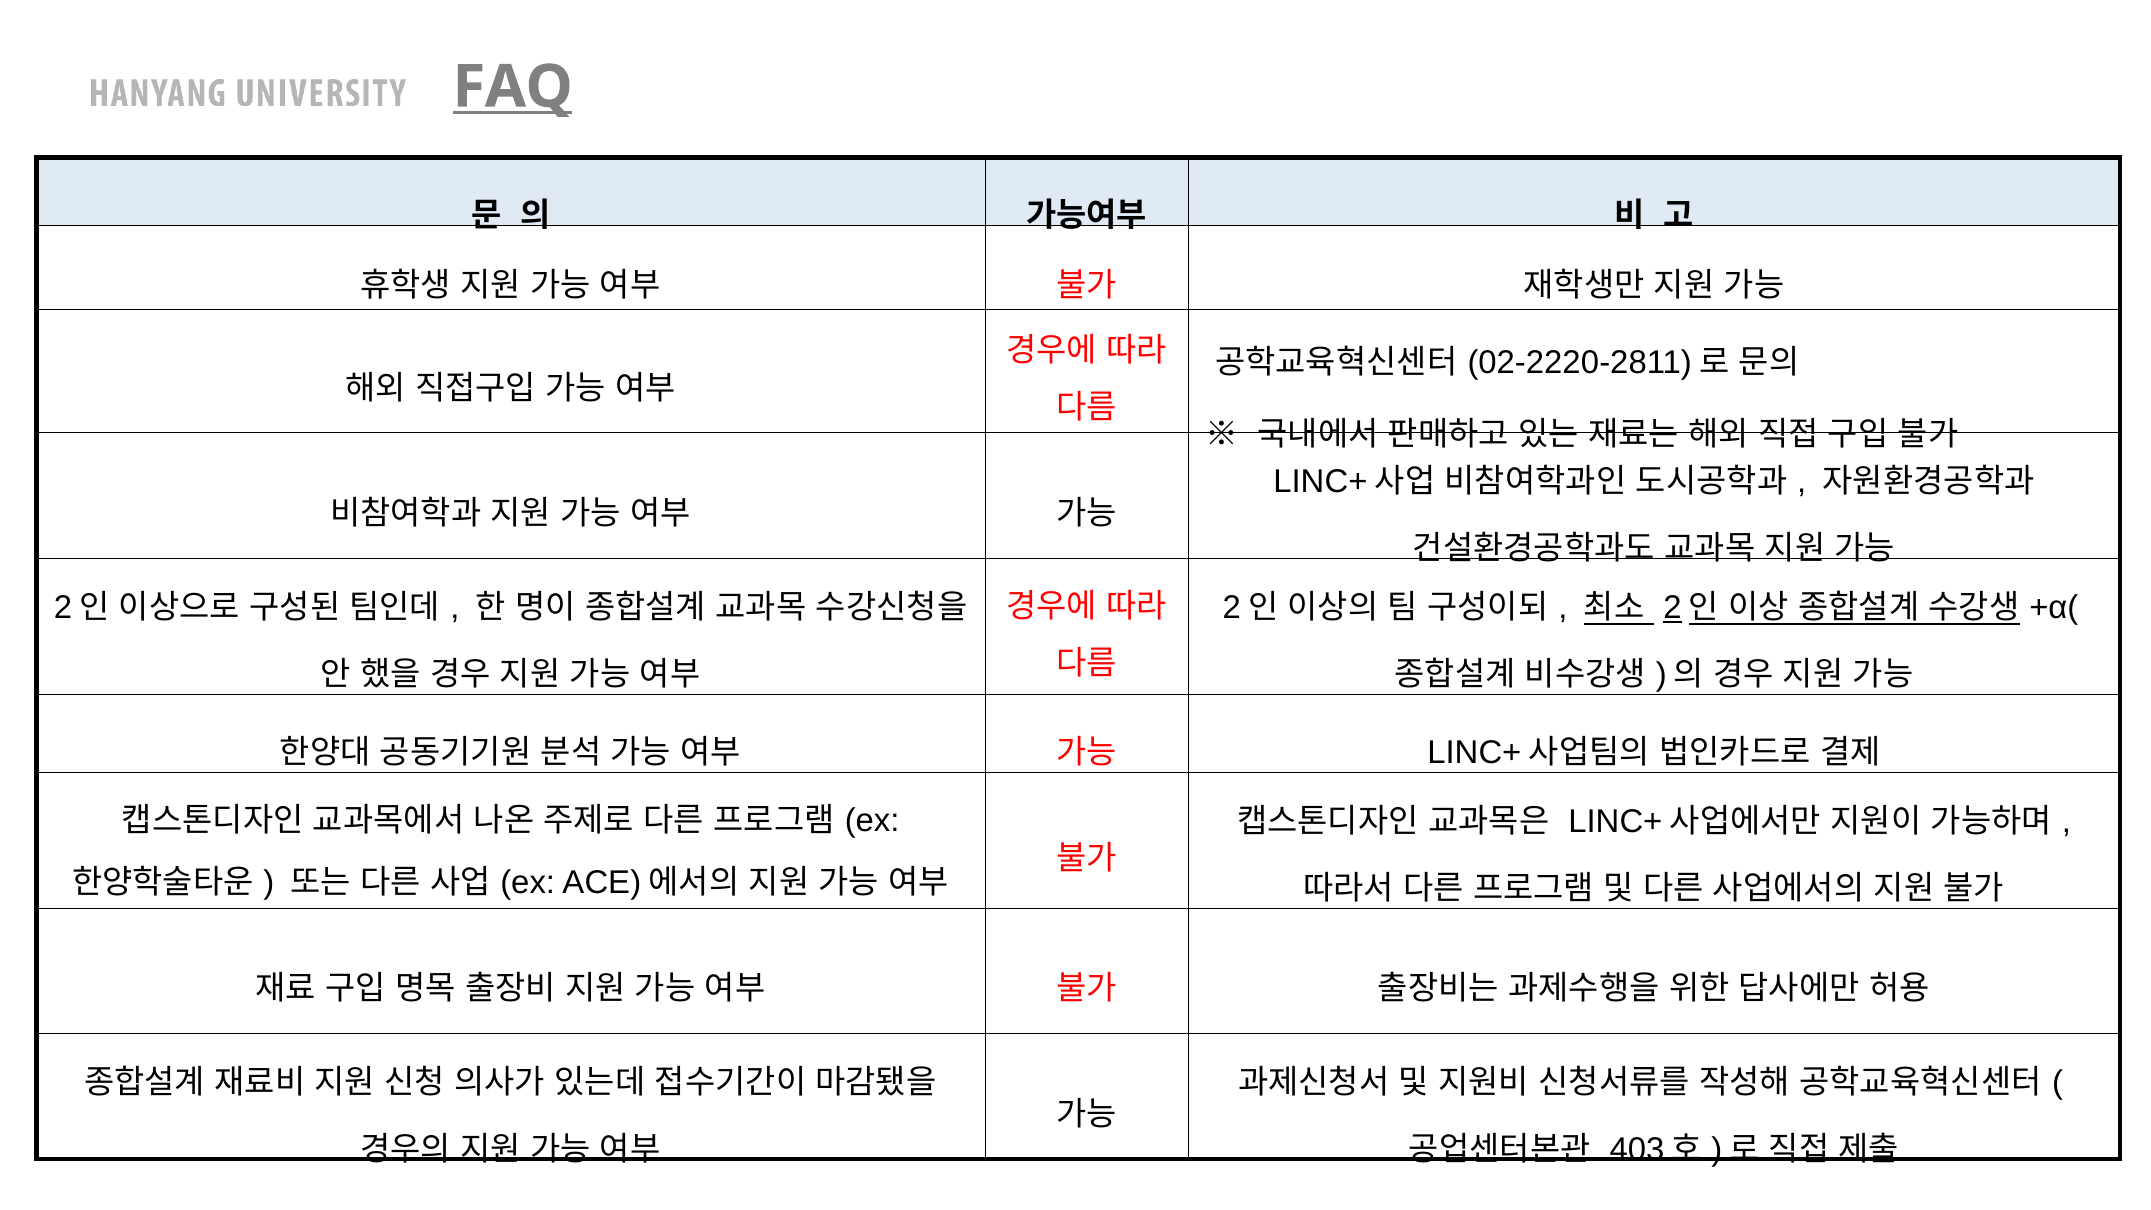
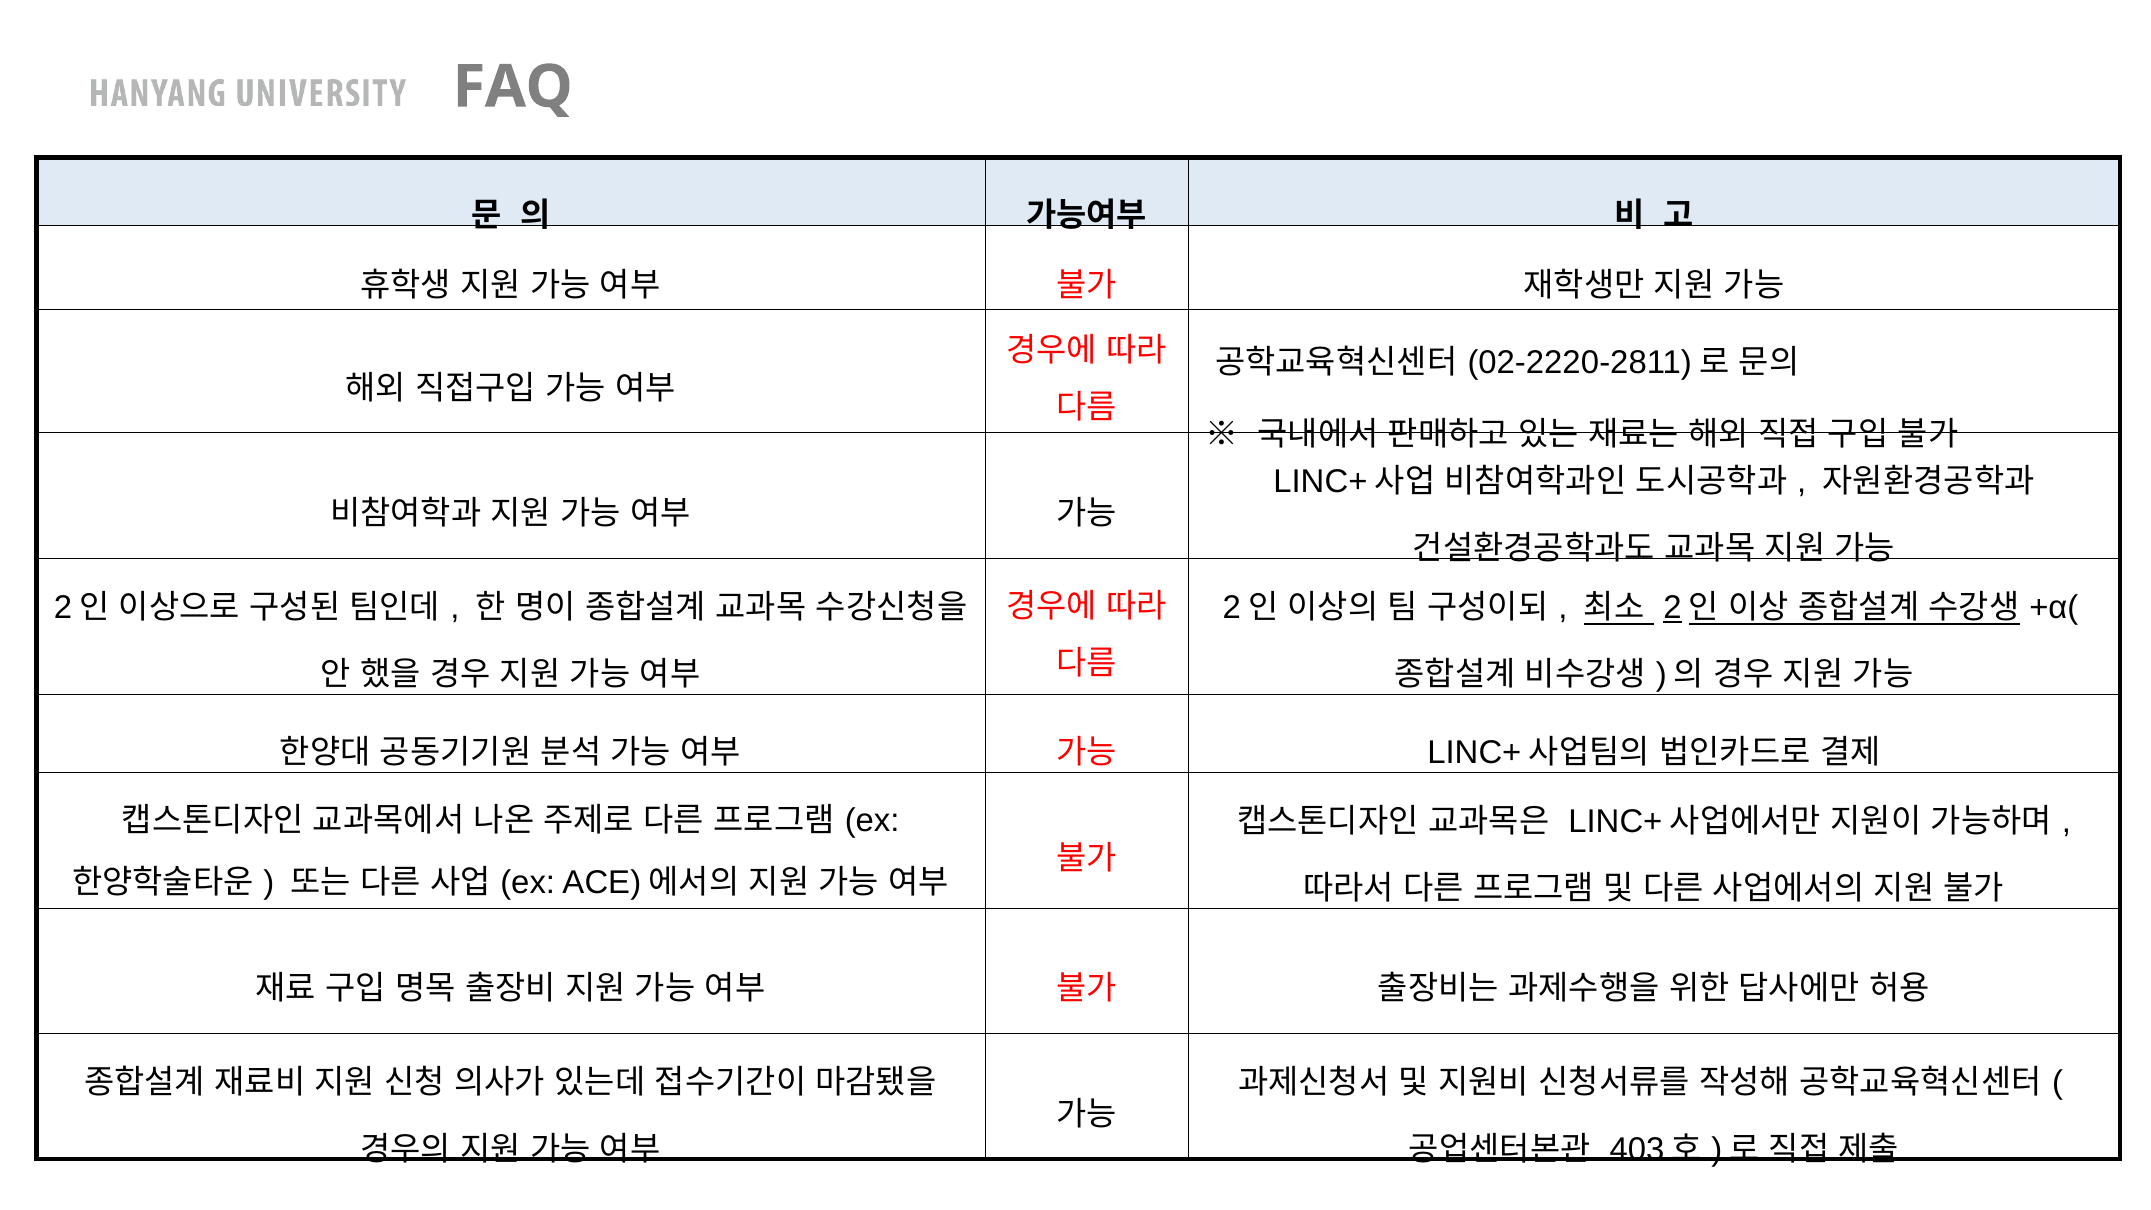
FAQ underline: present -> none
